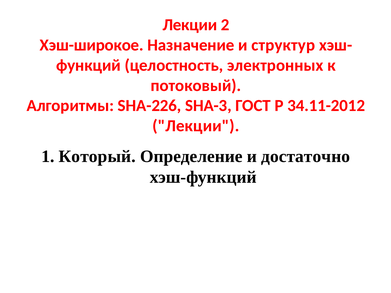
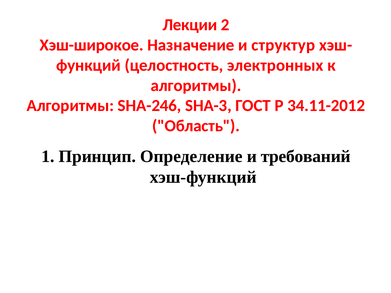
потоковый at (196, 86): потоковый -> алгоритмы
SHA-226: SHA-226 -> SHA-246
Лекции at (196, 126): Лекции -> Область
Который: Который -> Принцип
достаточно: достаточно -> требований
